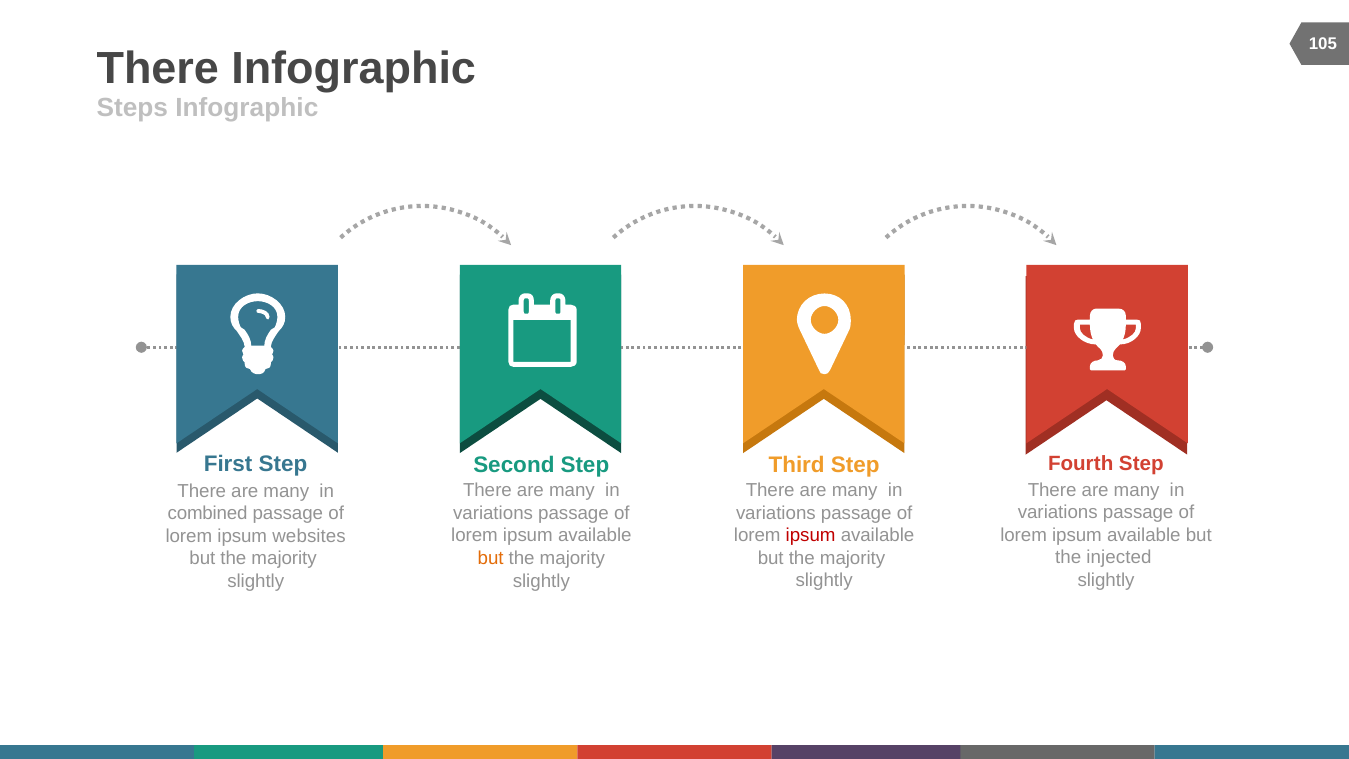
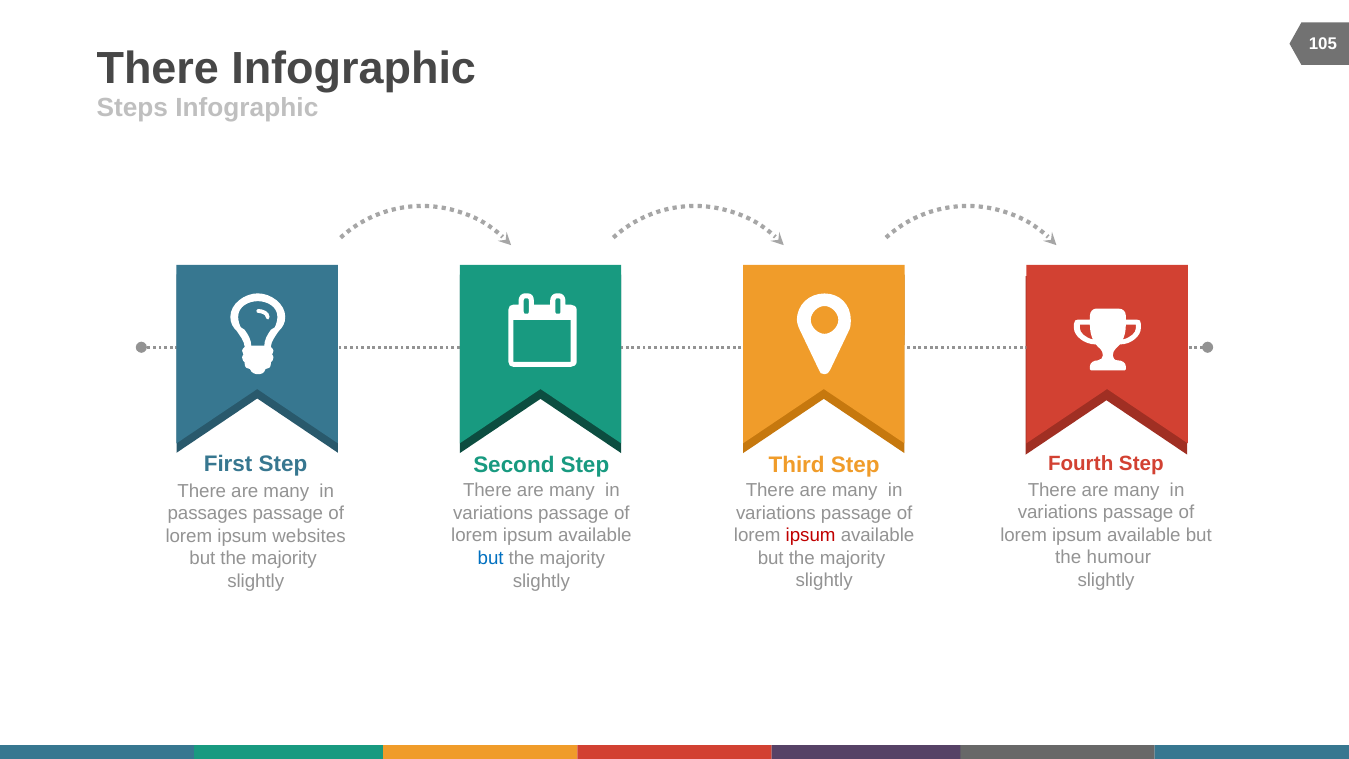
combined: combined -> passages
injected: injected -> humour
but at (491, 558) colour: orange -> blue
